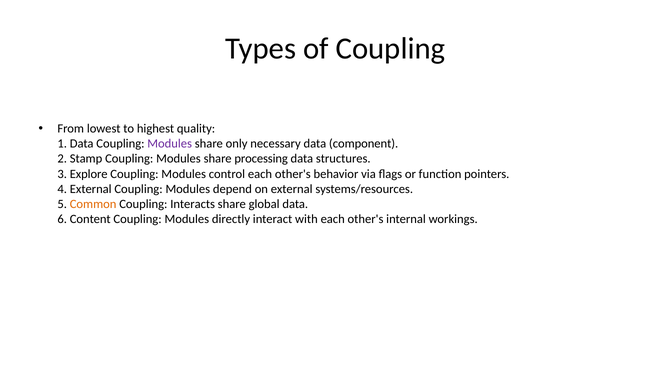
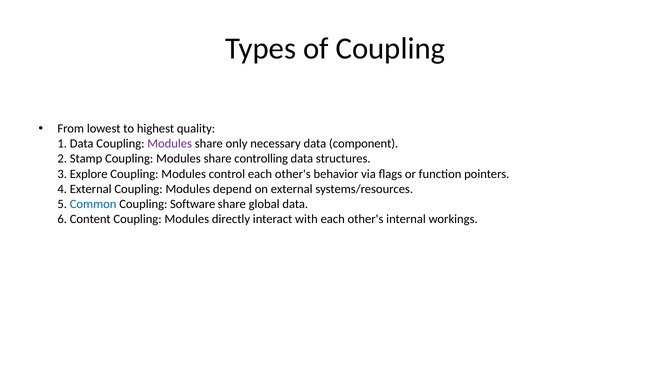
processing: processing -> controlling
Common colour: orange -> blue
Interacts: Interacts -> Software
